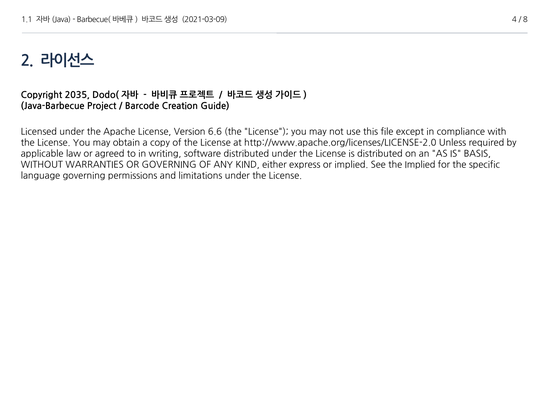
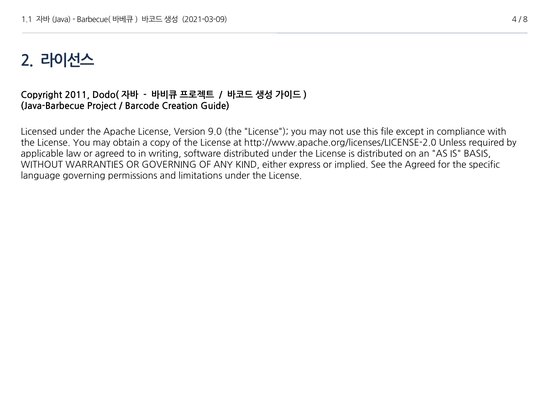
2035: 2035 -> 2011
6.6: 6.6 -> 9.0
the Implied: Implied -> Agreed
